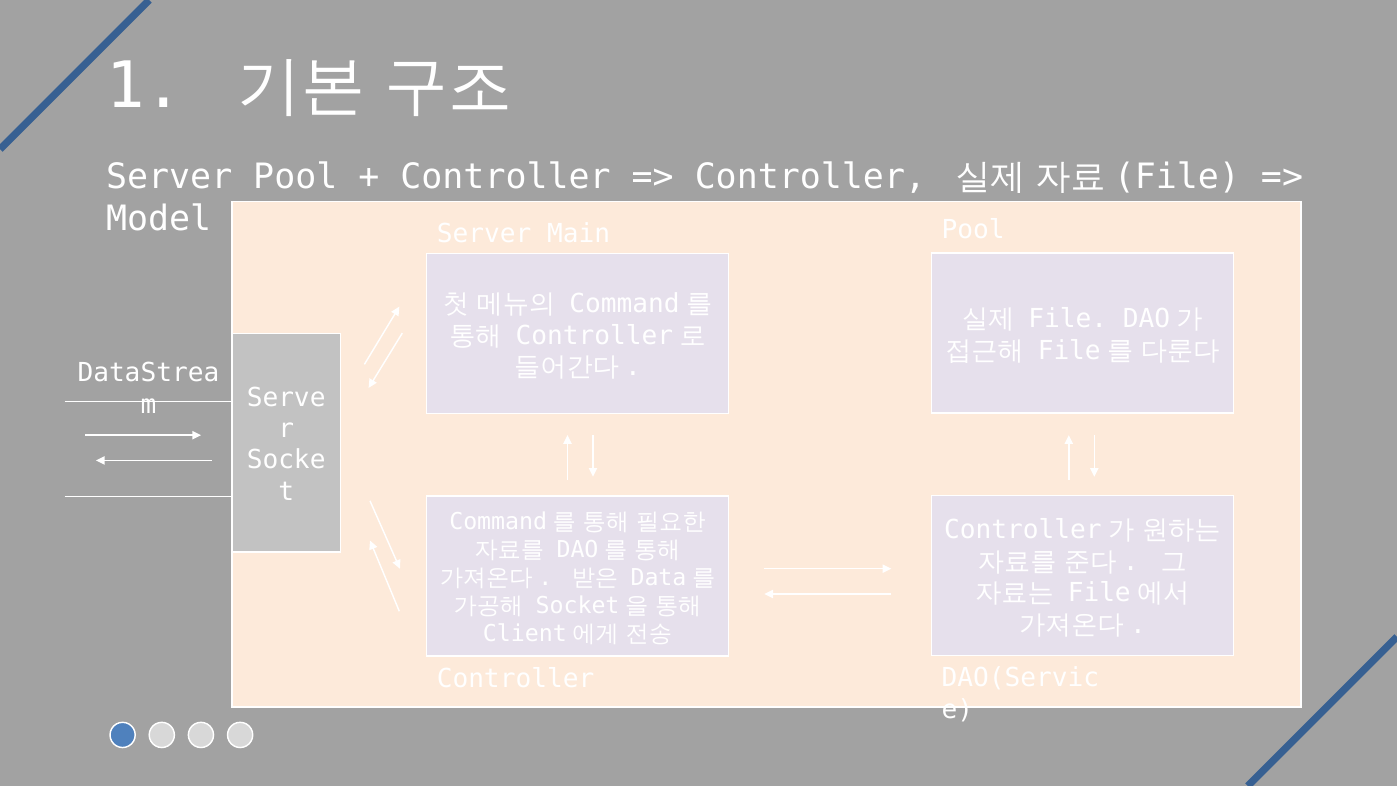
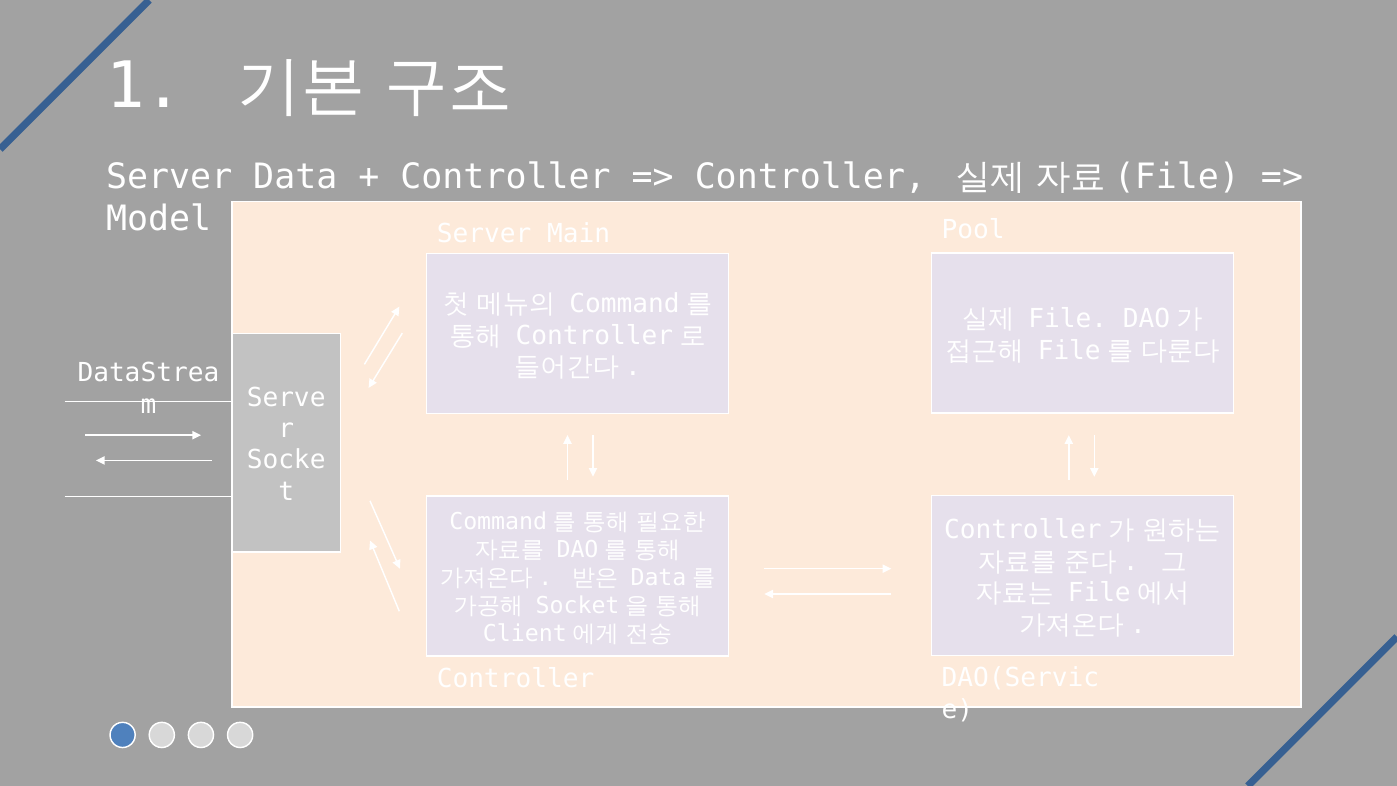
Server Pool: Pool -> Data
